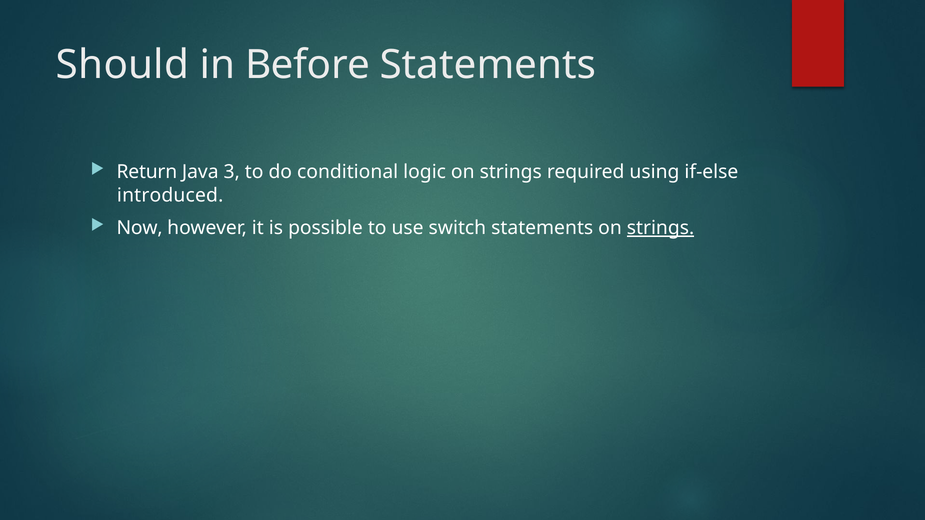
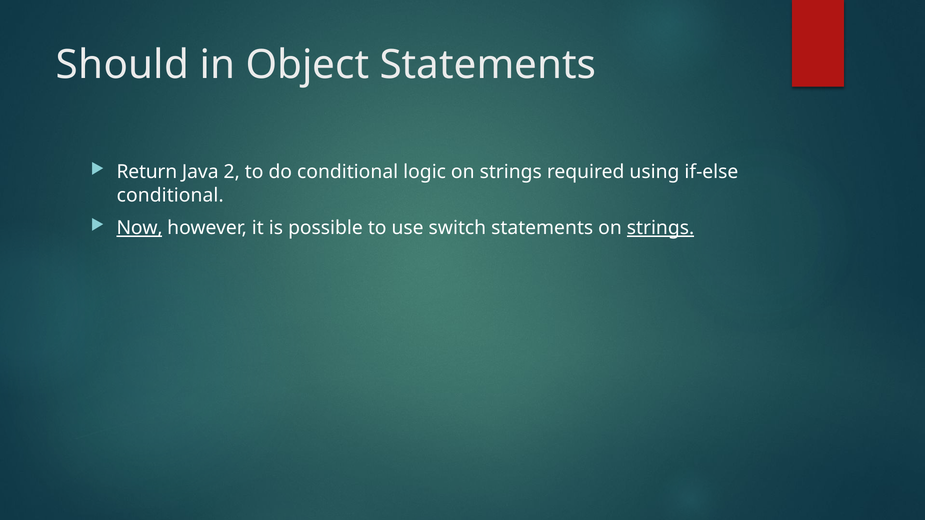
Before: Before -> Object
3: 3 -> 2
introduced at (170, 195): introduced -> conditional
Now underline: none -> present
